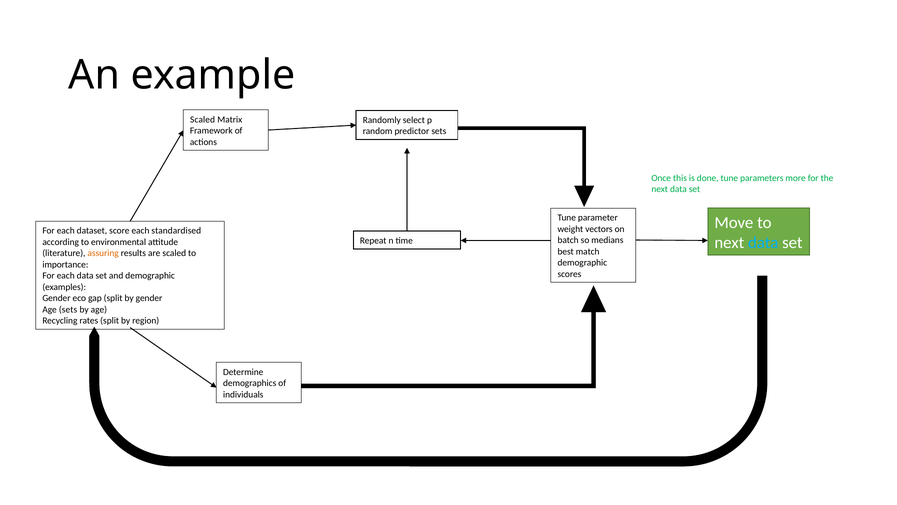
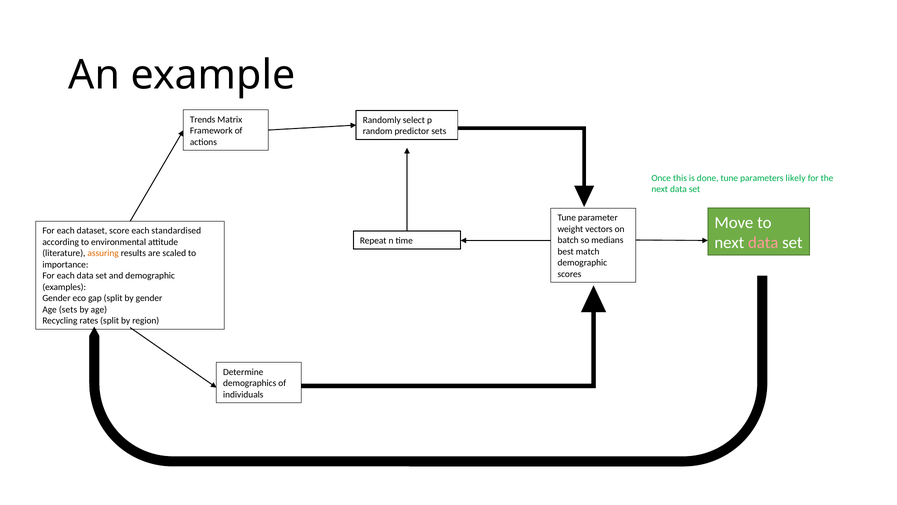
Scaled at (203, 119): Scaled -> Trends
more: more -> likely
data at (763, 243) colour: light blue -> pink
